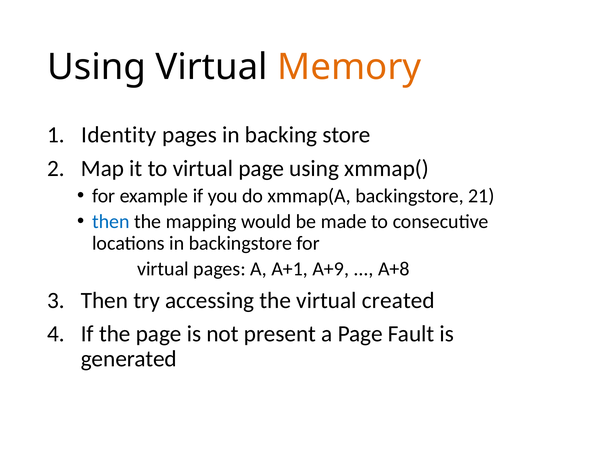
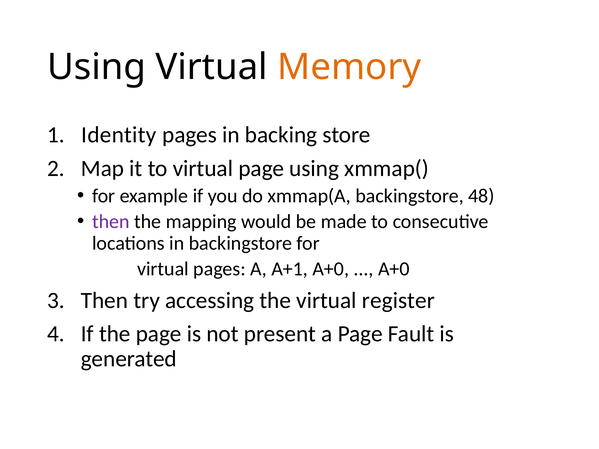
21: 21 -> 48
then at (111, 222) colour: blue -> purple
A+1 A+9: A+9 -> A+0
A+8 at (394, 269): A+8 -> A+0
created: created -> register
